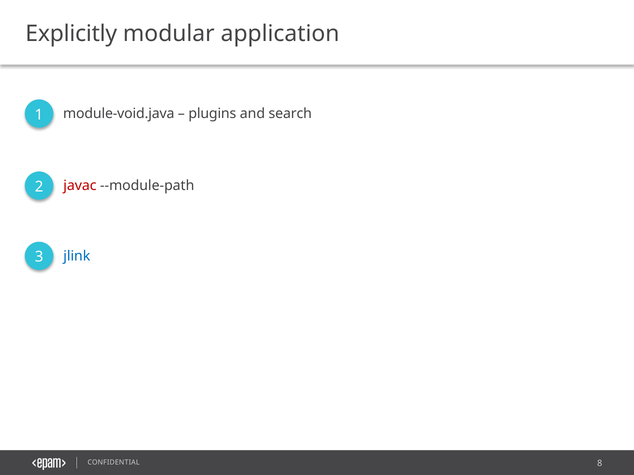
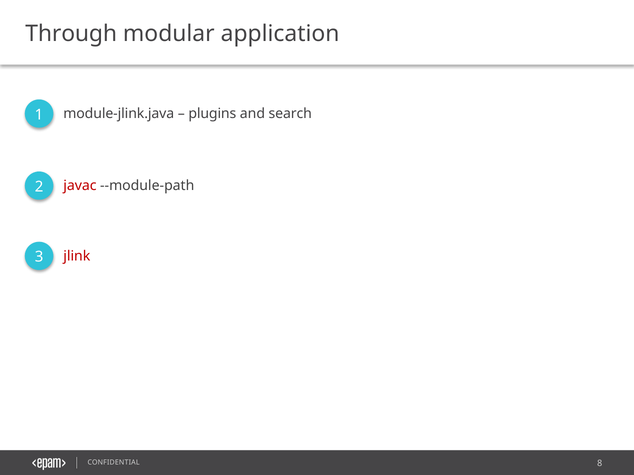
Explicitly: Explicitly -> Through
module-void.java: module-void.java -> module-jlink.java
jlink colour: blue -> red
